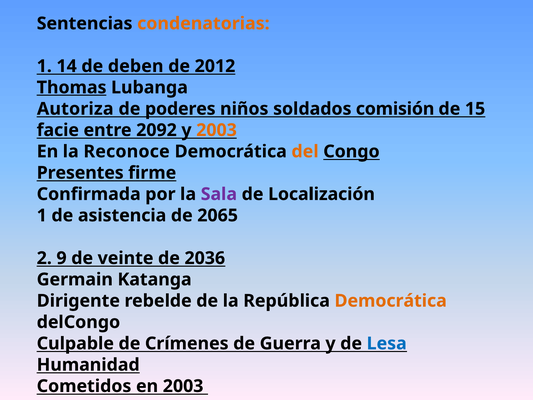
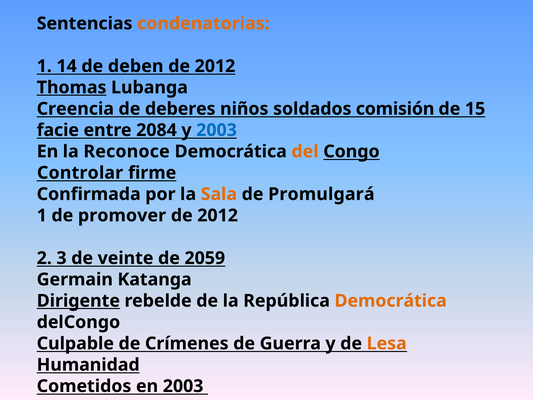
Autoriza: Autoriza -> Creencia
poderes: poderes -> deberes
2092: 2092 -> 2084
2003 at (217, 130) colour: orange -> blue
Presentes: Presentes -> Controlar
Sala colour: purple -> orange
Localización: Localización -> Promulgará
asistencia: asistencia -> promover
2065 at (218, 215): 2065 -> 2012
9: 9 -> 3
2036: 2036 -> 2059
Dirigente underline: none -> present
Lesa colour: blue -> orange
